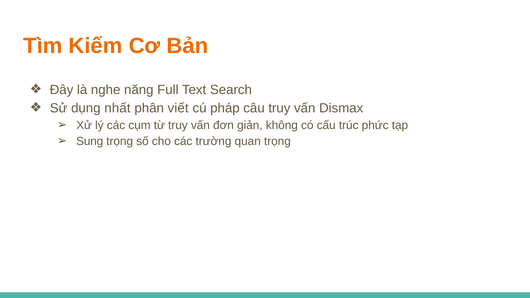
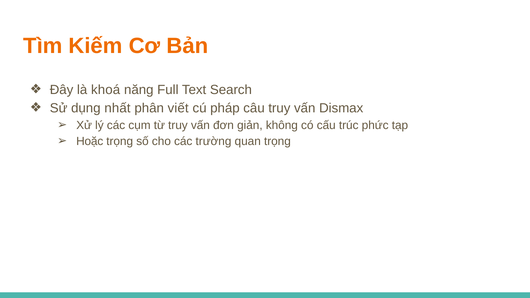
nghe: nghe -> khoá
Sung: Sung -> Hoặc
